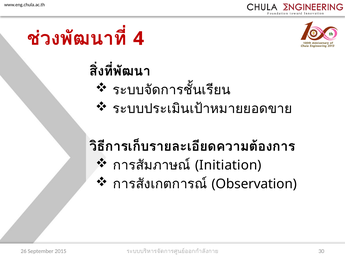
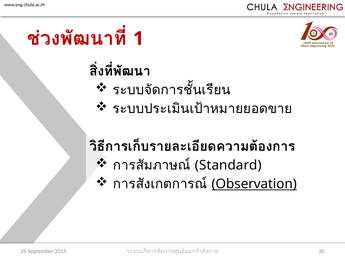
4: 4 -> 1
Initiation: Initiation -> Standard
Observation underline: none -> present
